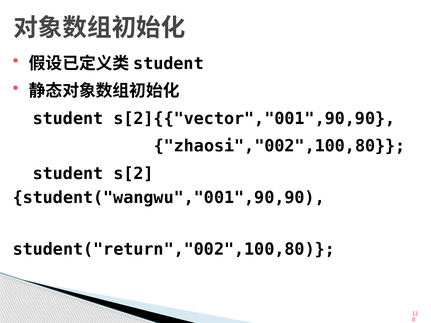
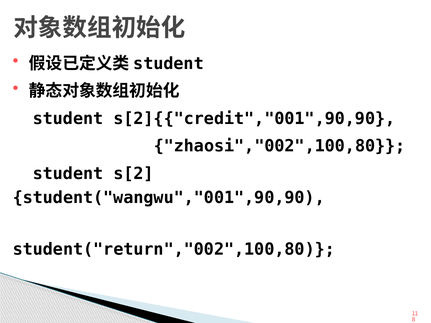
s[2]{{"vector","001",90,90: s[2]{{"vector","001",90,90 -> s[2]{{"credit","001",90,90
